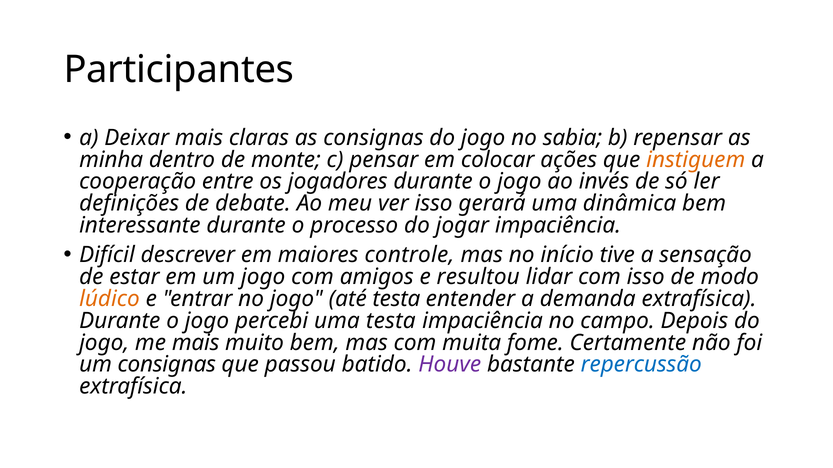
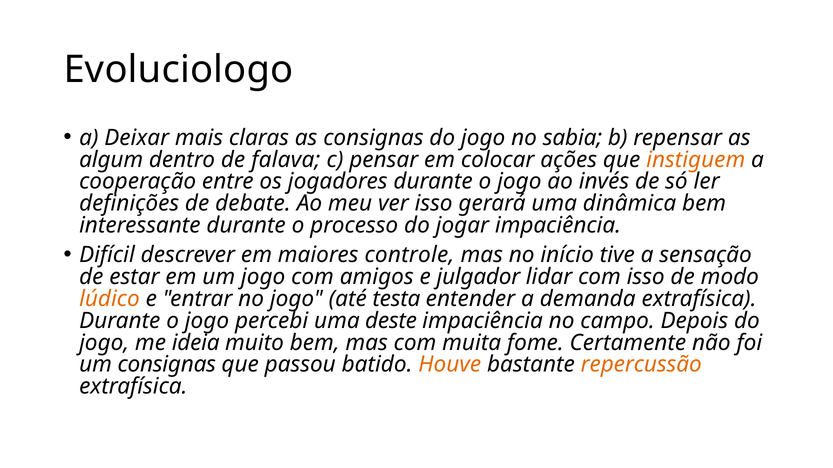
Participantes: Participantes -> Evoluciologo
minha: minha -> algum
monte: monte -> falava
resultou: resultou -> julgador
uma testa: testa -> deste
me mais: mais -> ideia
Houve colour: purple -> orange
repercussão colour: blue -> orange
